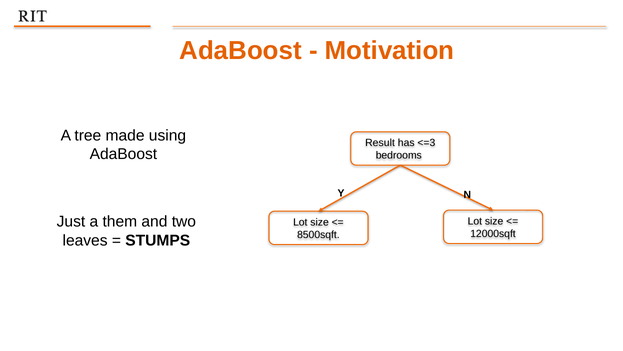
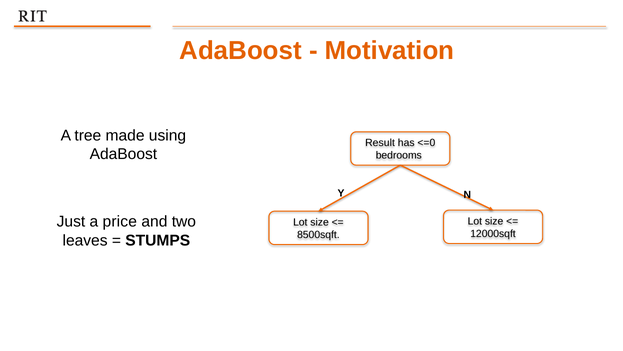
<=3: <=3 -> <=0
them: them -> price
